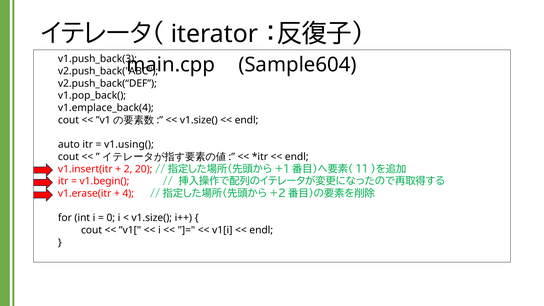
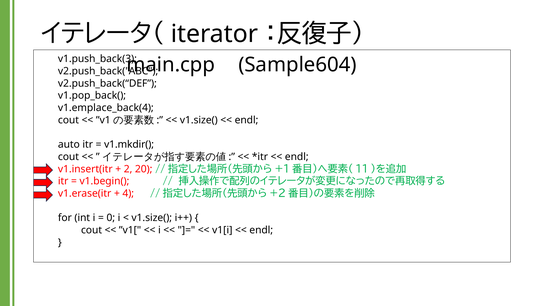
v1.using(: v1.using( -> v1.mkdir(
